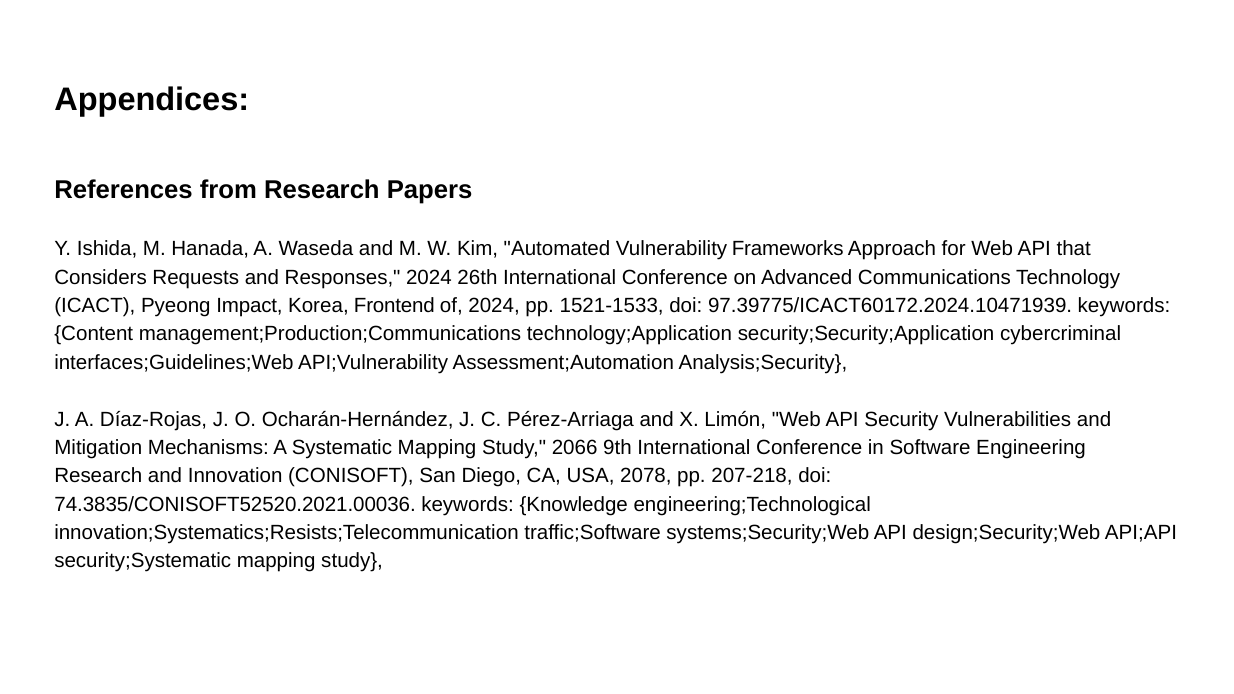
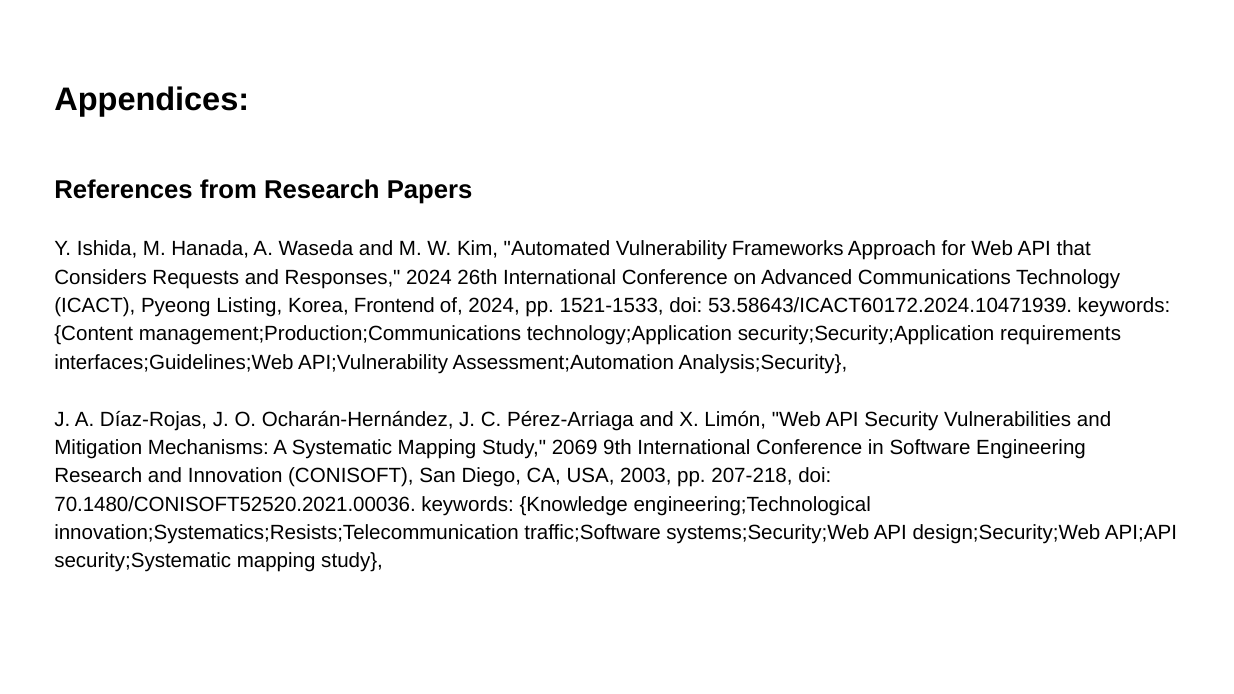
Impact: Impact -> Listing
97.39775/ICACT60172.2024.10471939: 97.39775/ICACT60172.2024.10471939 -> 53.58643/ICACT60172.2024.10471939
cybercriminal: cybercriminal -> requirements
2066: 2066 -> 2069
2078: 2078 -> 2003
74.3835/CONISOFT52520.2021.00036: 74.3835/CONISOFT52520.2021.00036 -> 70.1480/CONISOFT52520.2021.00036
